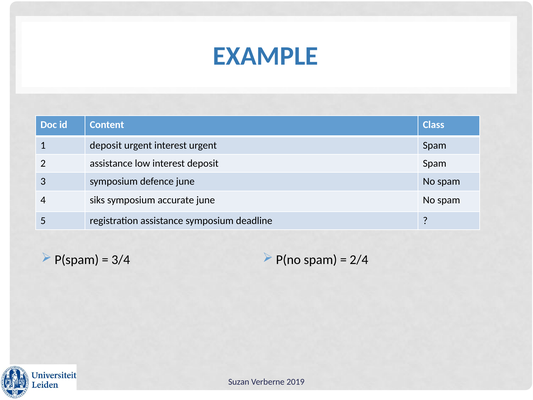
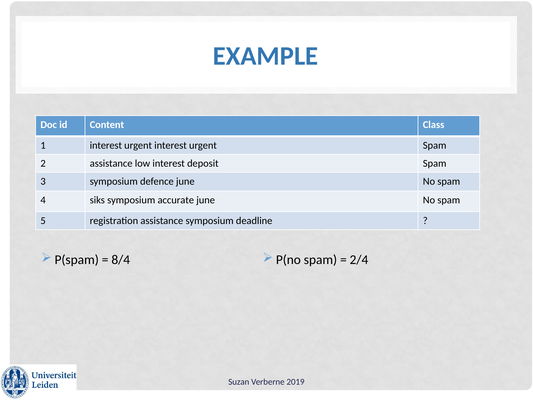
1 deposit: deposit -> interest
3/4: 3/4 -> 8/4
